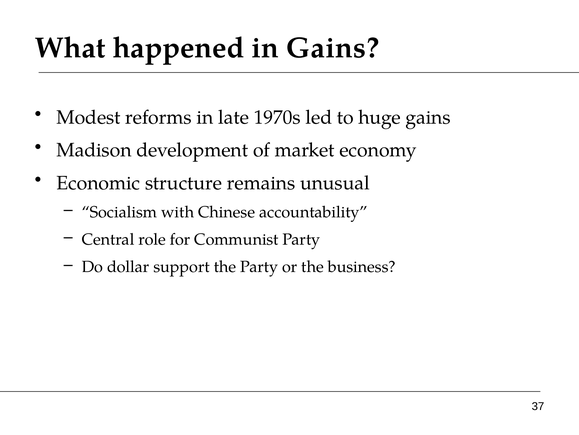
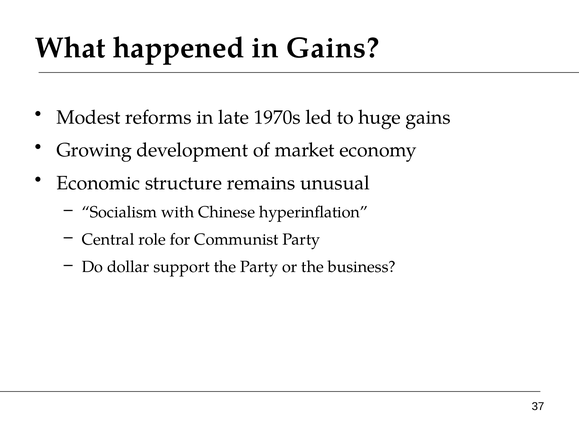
Madison: Madison -> Growing
accountability: accountability -> hyperinflation
